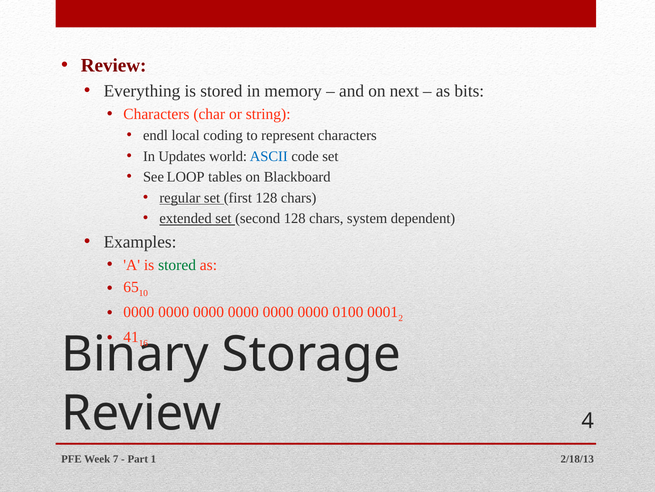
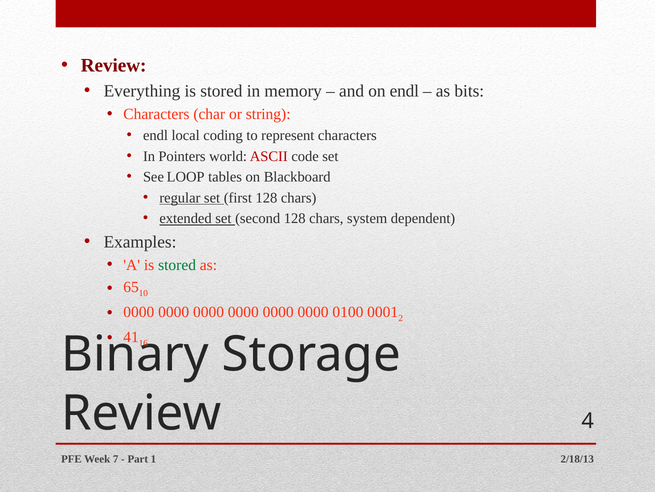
on next: next -> endl
Updates: Updates -> Pointers
ASCII colour: blue -> red
